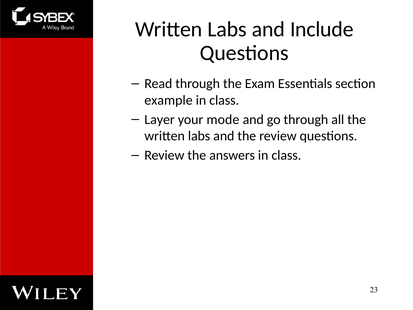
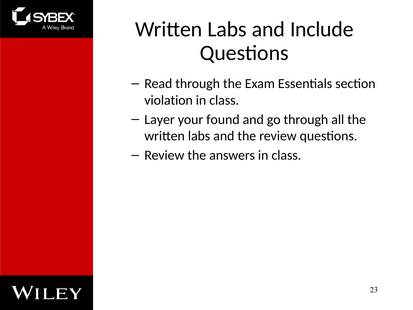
example: example -> violation
mode: mode -> found
